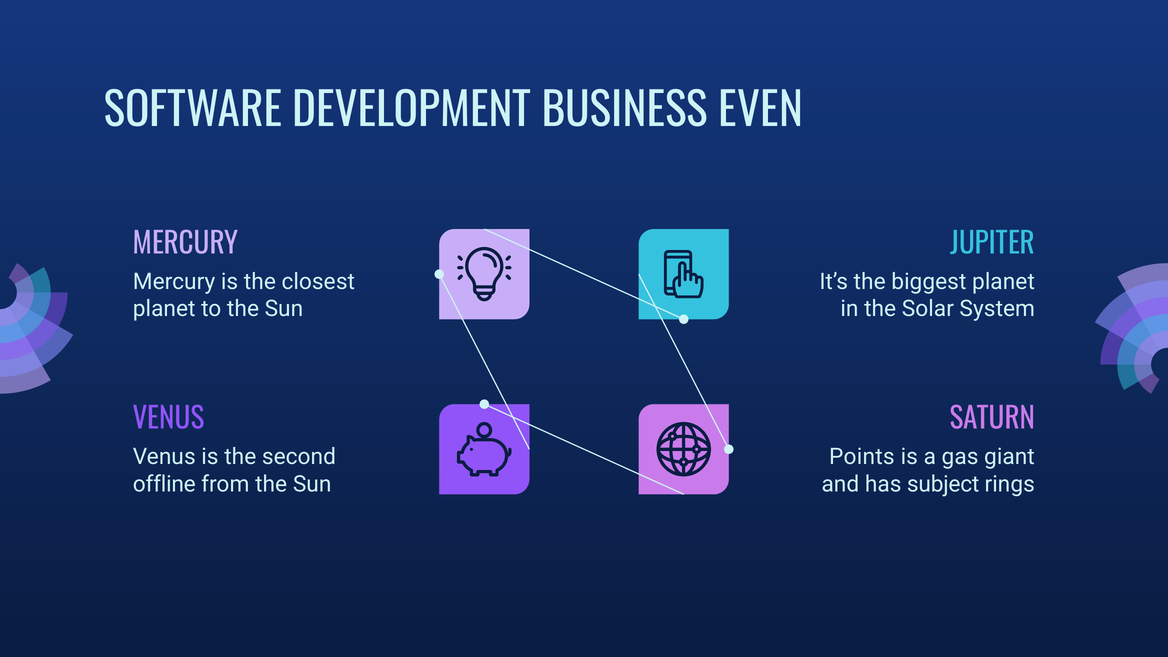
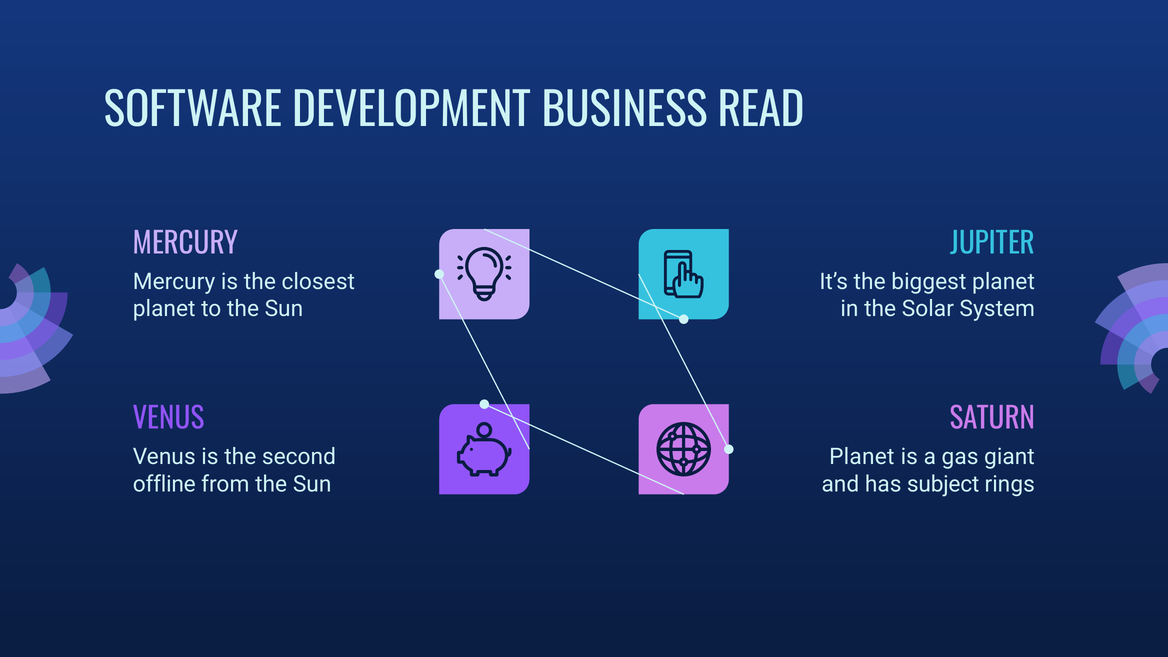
EVEN: EVEN -> READ
Points at (862, 457): Points -> Planet
